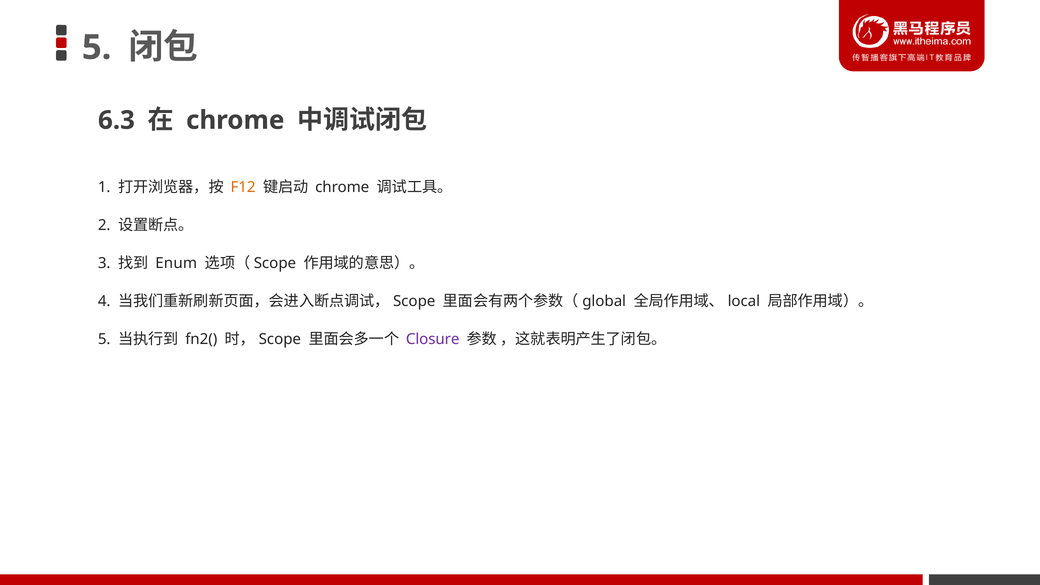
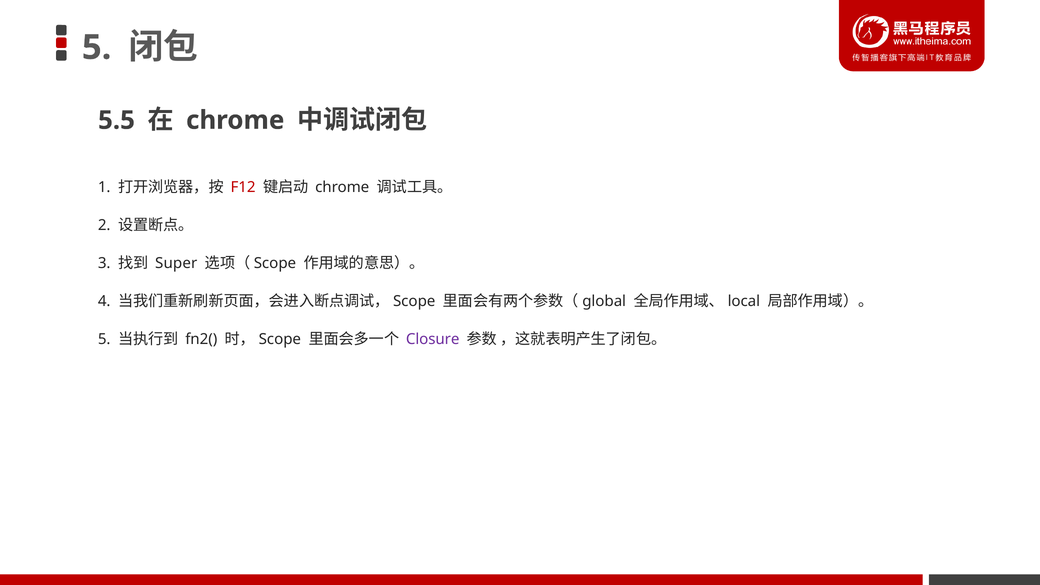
6.3: 6.3 -> 5.5
F12 colour: orange -> red
Enum: Enum -> Super
